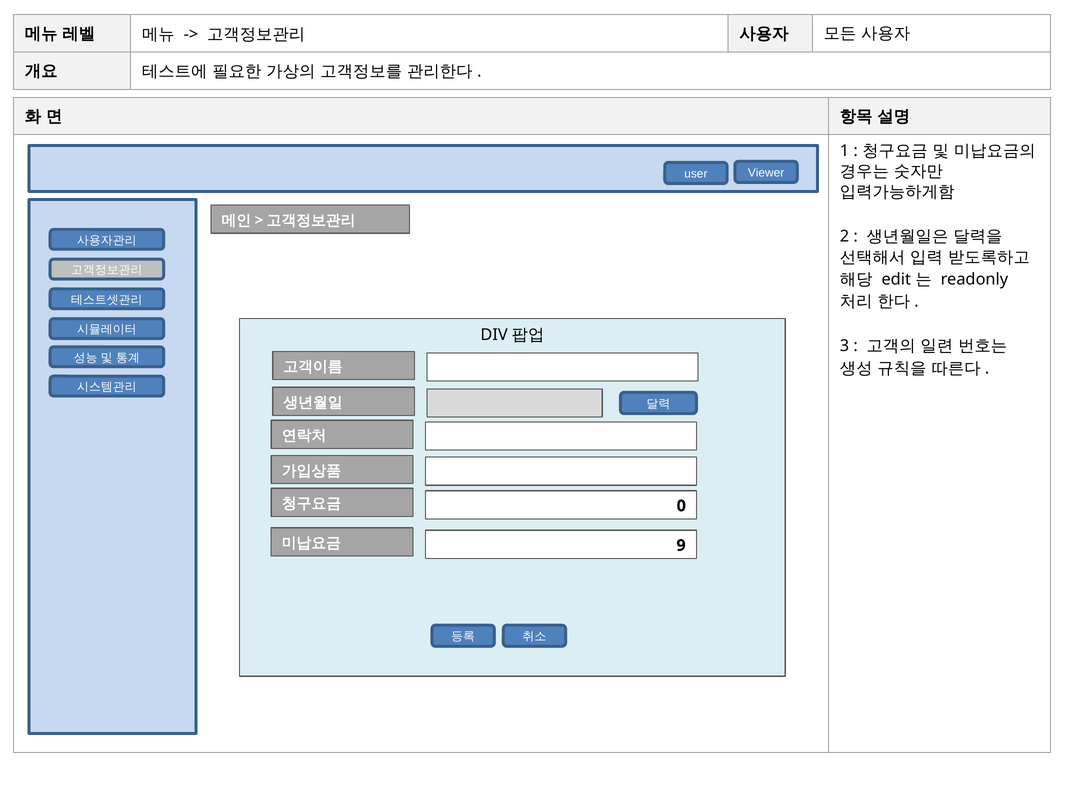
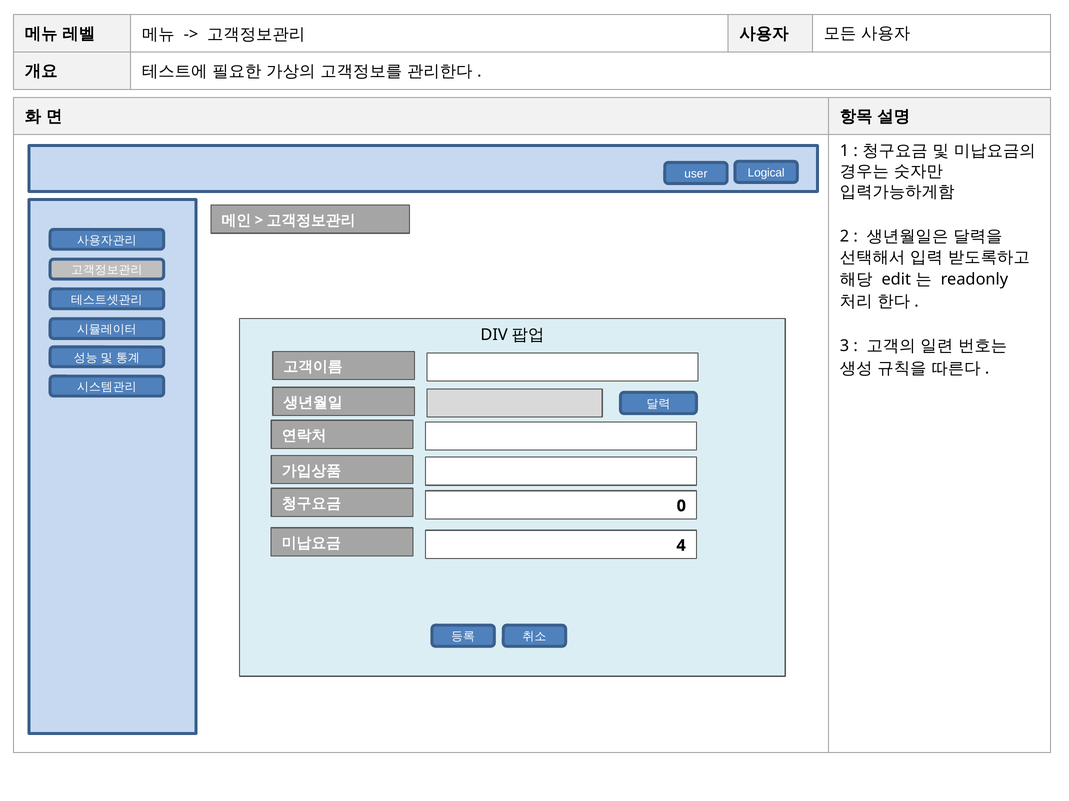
Viewer: Viewer -> Logical
9: 9 -> 4
